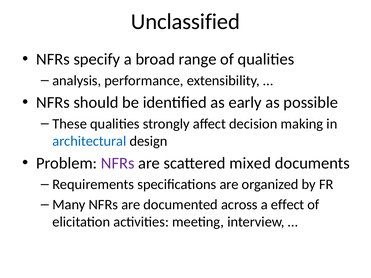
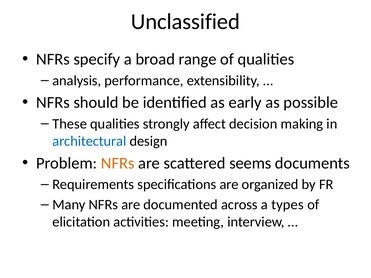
NFRs at (118, 163) colour: purple -> orange
mixed: mixed -> seems
effect: effect -> types
